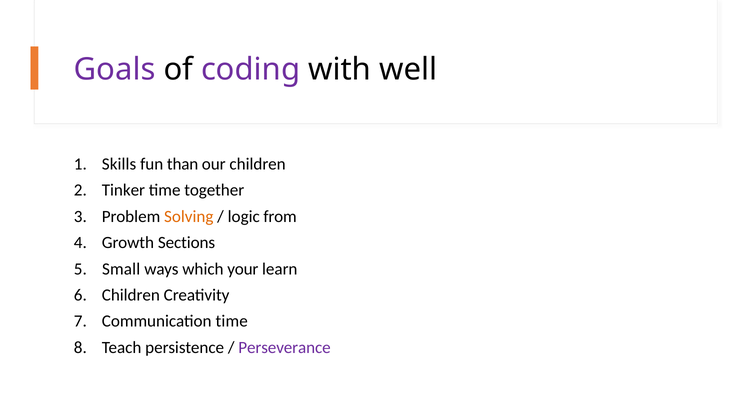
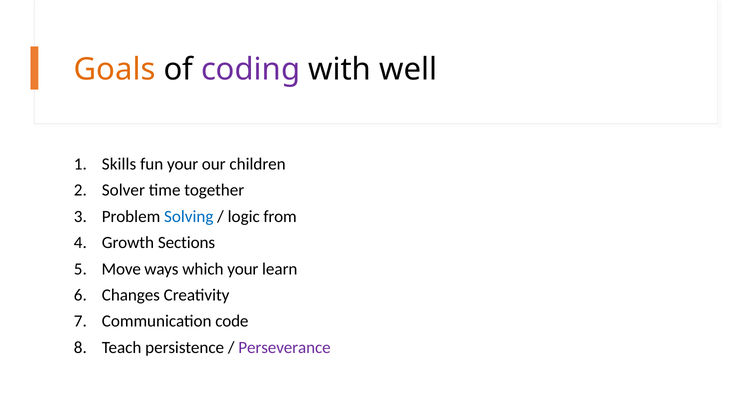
Goals colour: purple -> orange
fun than: than -> your
Tinker: Tinker -> Solver
Solving colour: orange -> blue
Small: Small -> Move
Children at (131, 295): Children -> Changes
Communication time: time -> code
